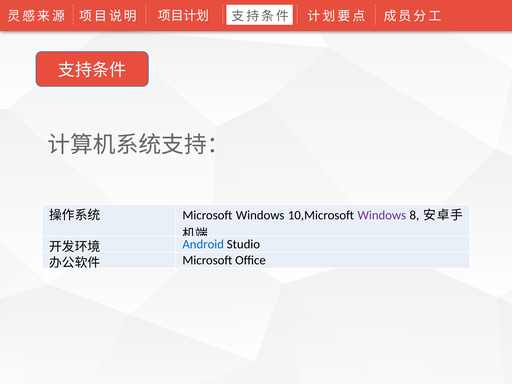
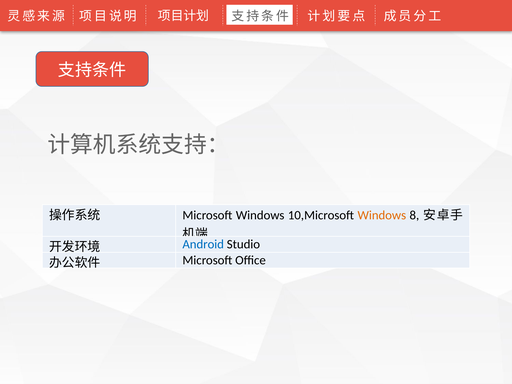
Windows at (382, 215) colour: purple -> orange
